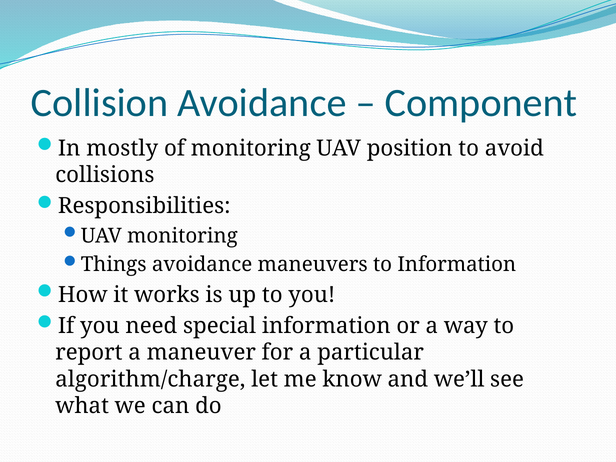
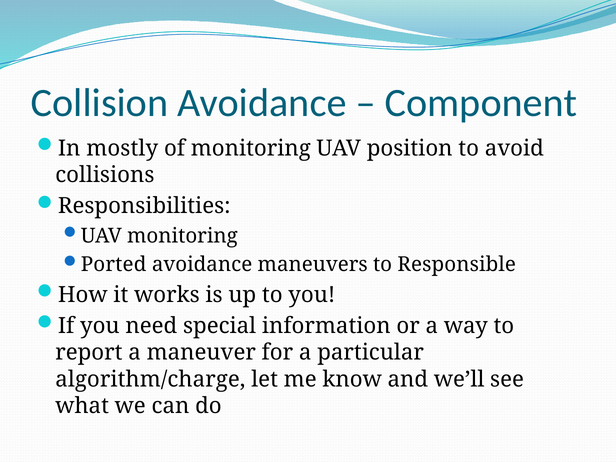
Things: Things -> Ported
to Information: Information -> Responsible
